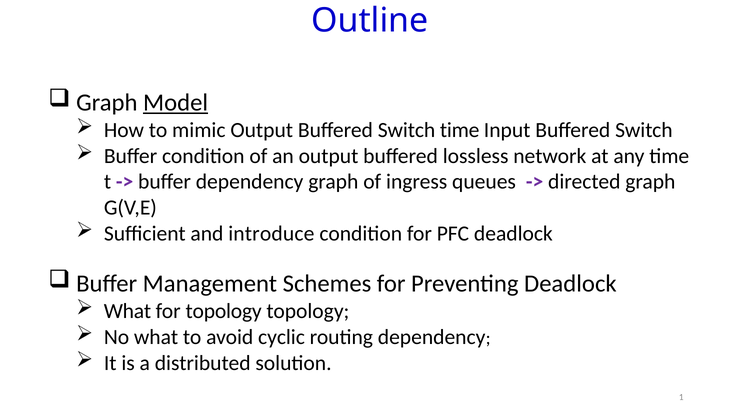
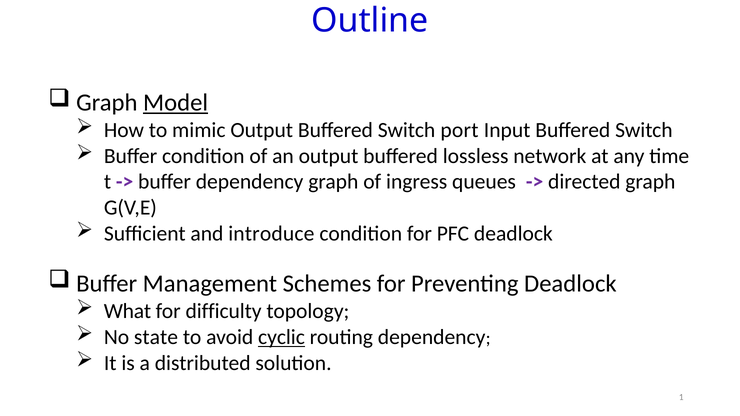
Switch time: time -> port
for topology: topology -> difficulty
No what: what -> state
cyclic underline: none -> present
